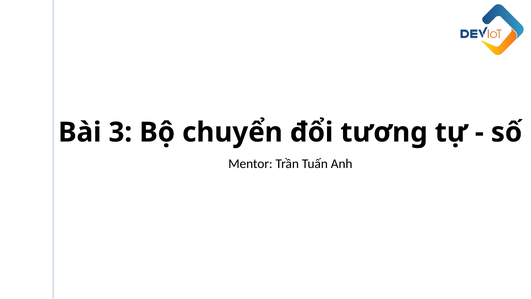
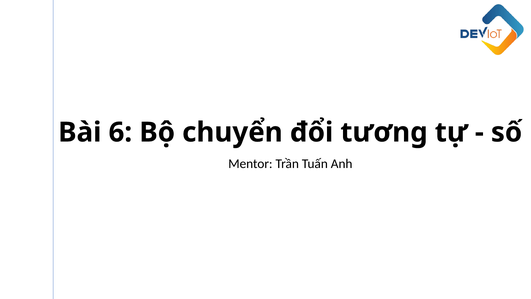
3: 3 -> 6
